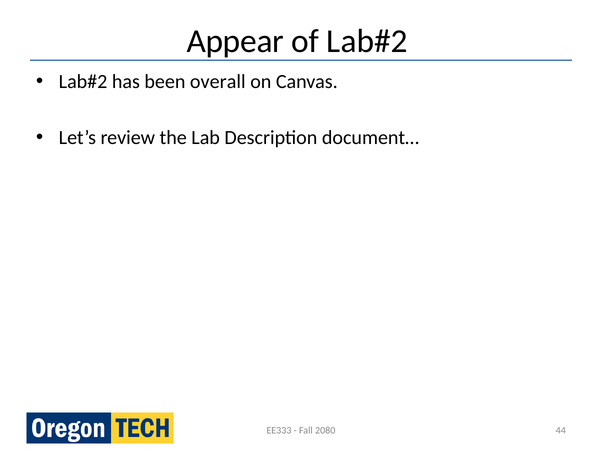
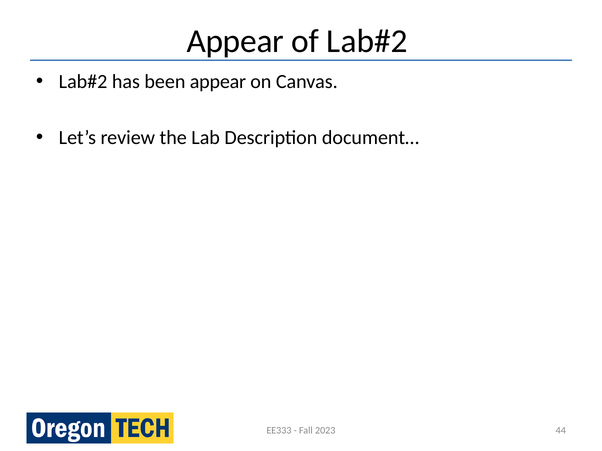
been overall: overall -> appear
2080: 2080 -> 2023
